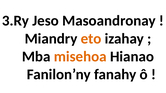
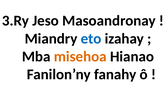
eto colour: orange -> blue
